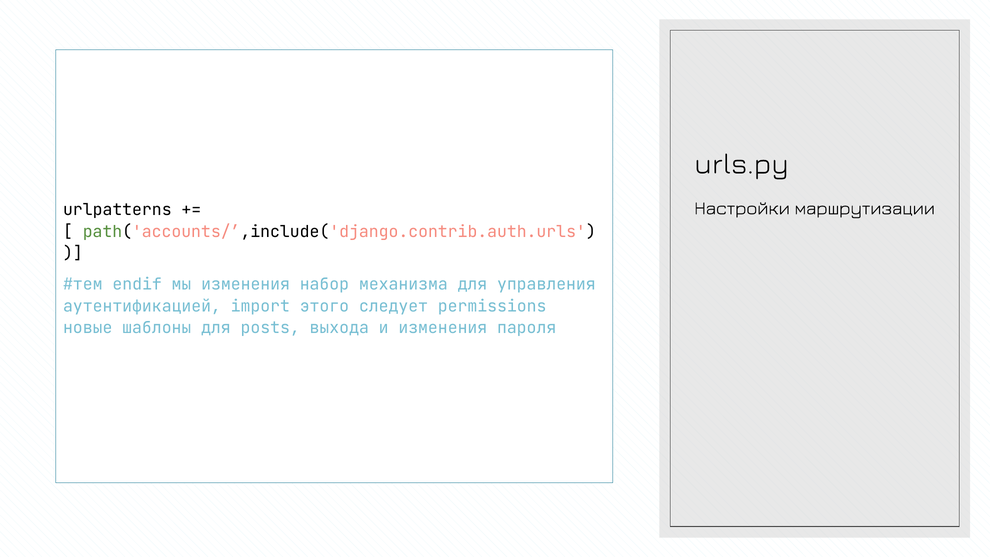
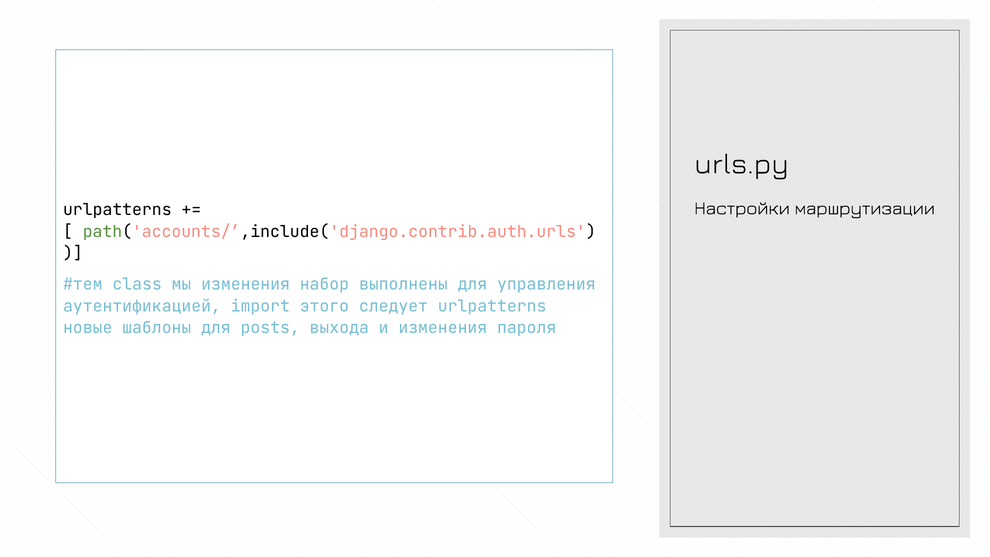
endif: endif -> class
механизма: механизма -> выполнены
следует permissions: permissions -> urlpatterns
